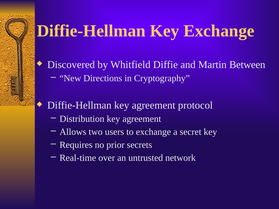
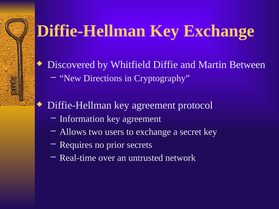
Distribution: Distribution -> Information
